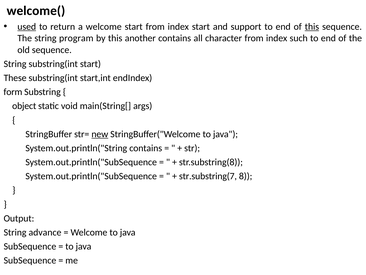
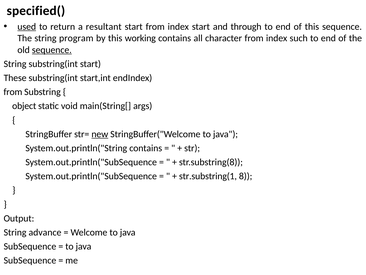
welcome(: welcome( -> specified(
a welcome: welcome -> resultant
support: support -> through
this at (312, 27) underline: present -> none
another: another -> working
sequence at (52, 50) underline: none -> present
form at (13, 92): form -> from
str.substring(7: str.substring(7 -> str.substring(1
